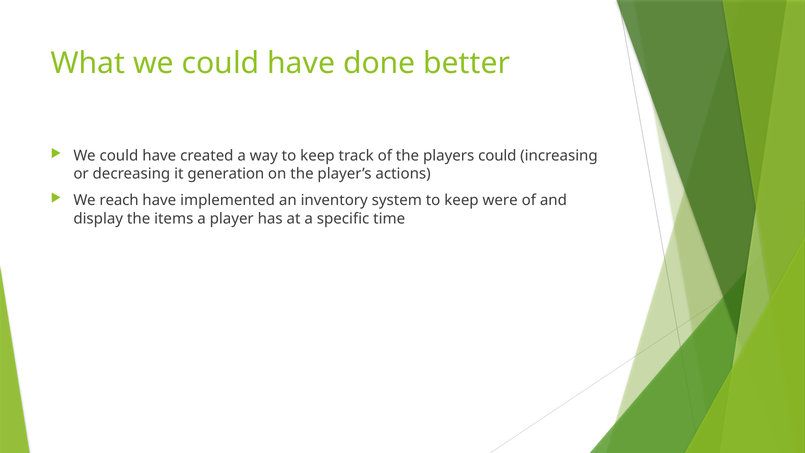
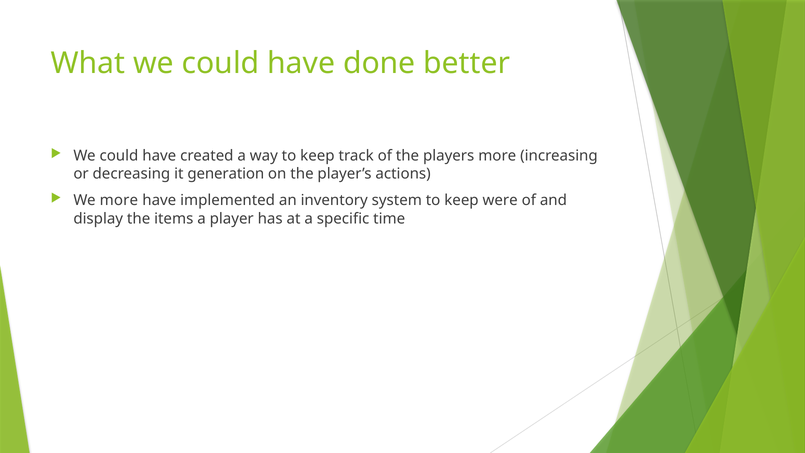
players could: could -> more
We reach: reach -> more
